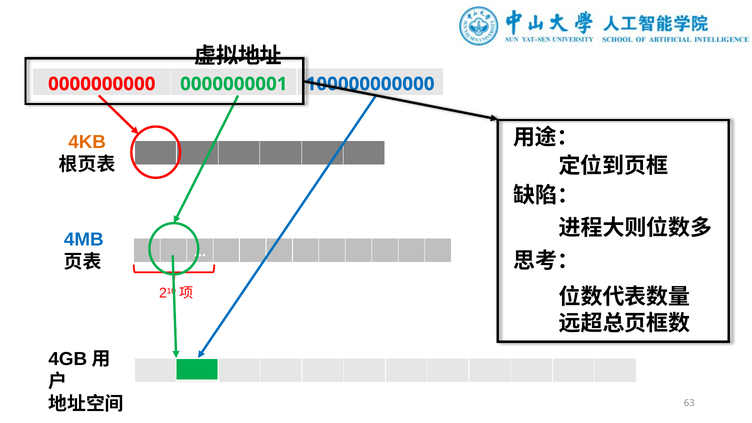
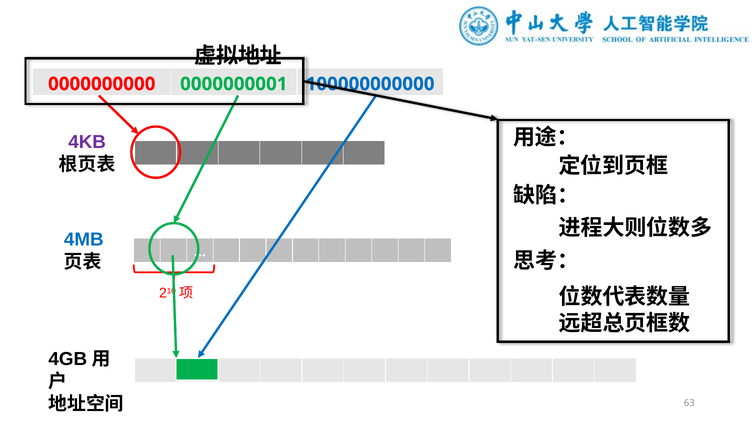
4KB colour: orange -> purple
